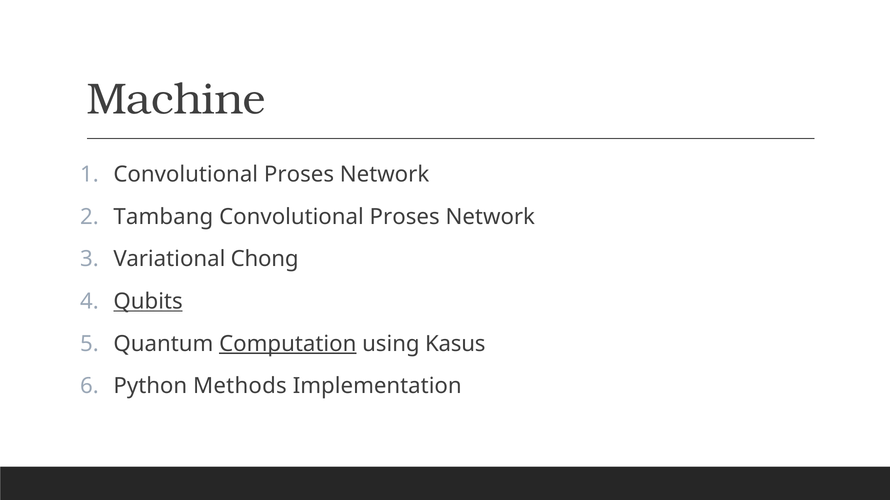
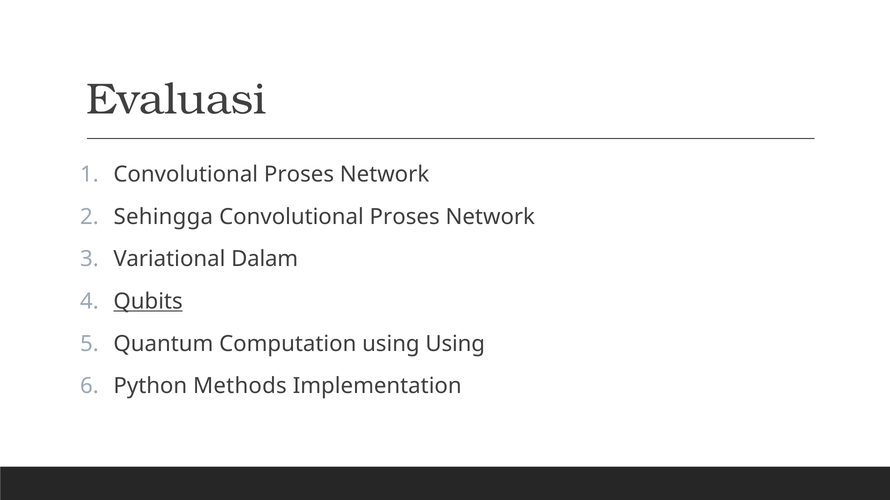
Machine: Machine -> Evaluasi
Tambang: Tambang -> Sehingga
Chong: Chong -> Dalam
Computation underline: present -> none
using Kasus: Kasus -> Using
